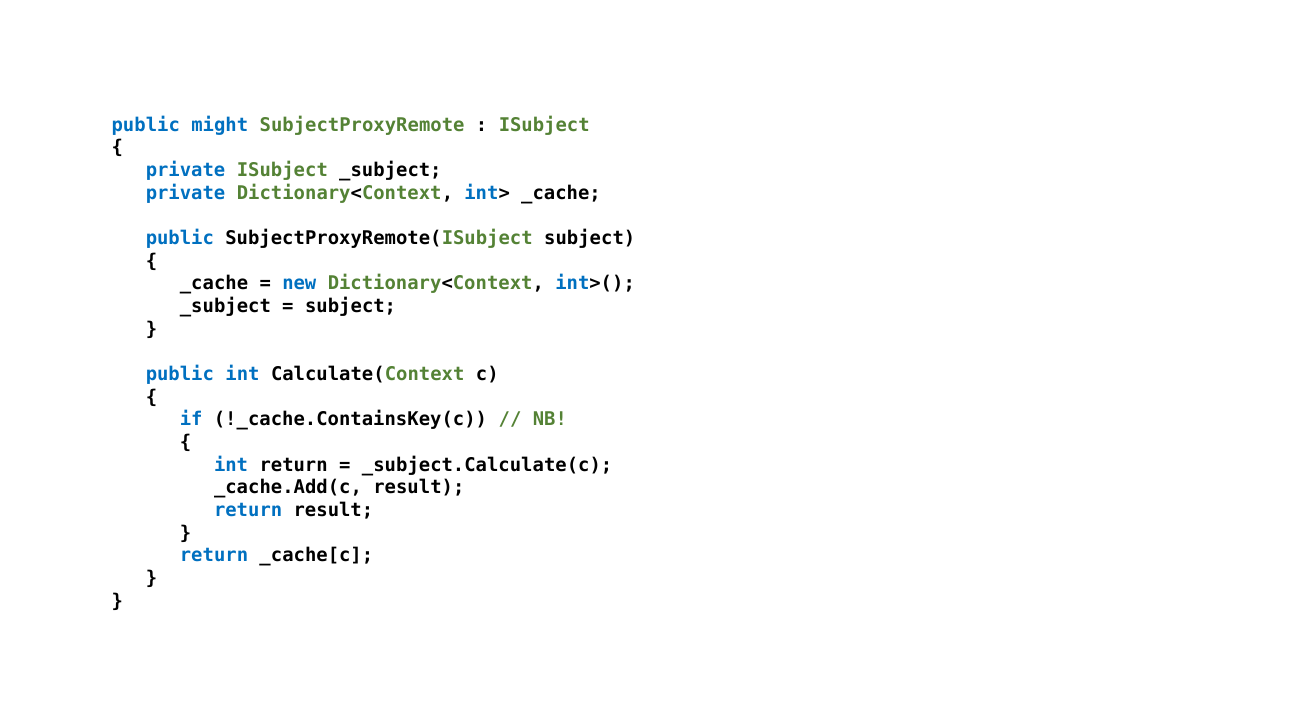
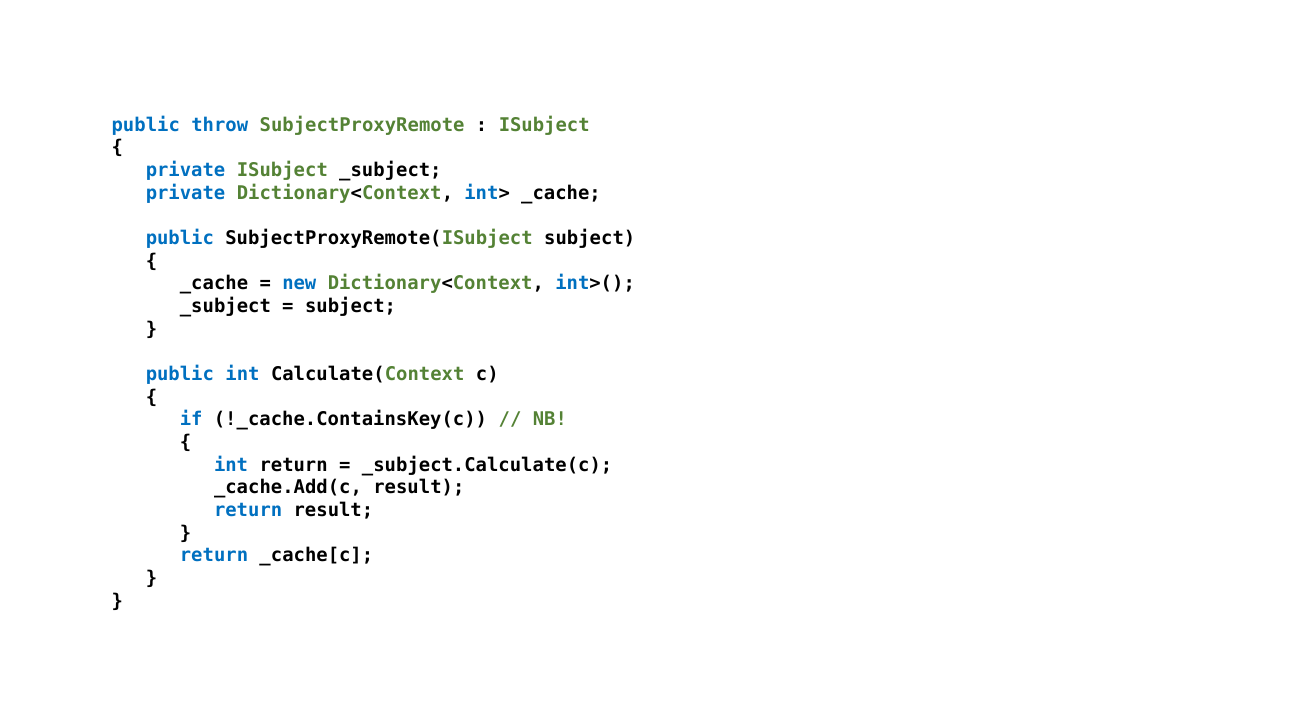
might: might -> throw
